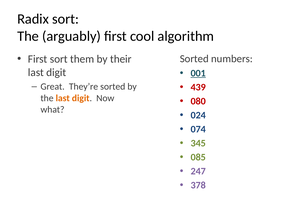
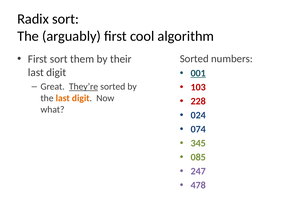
They’re underline: none -> present
439: 439 -> 103
080: 080 -> 228
378: 378 -> 478
